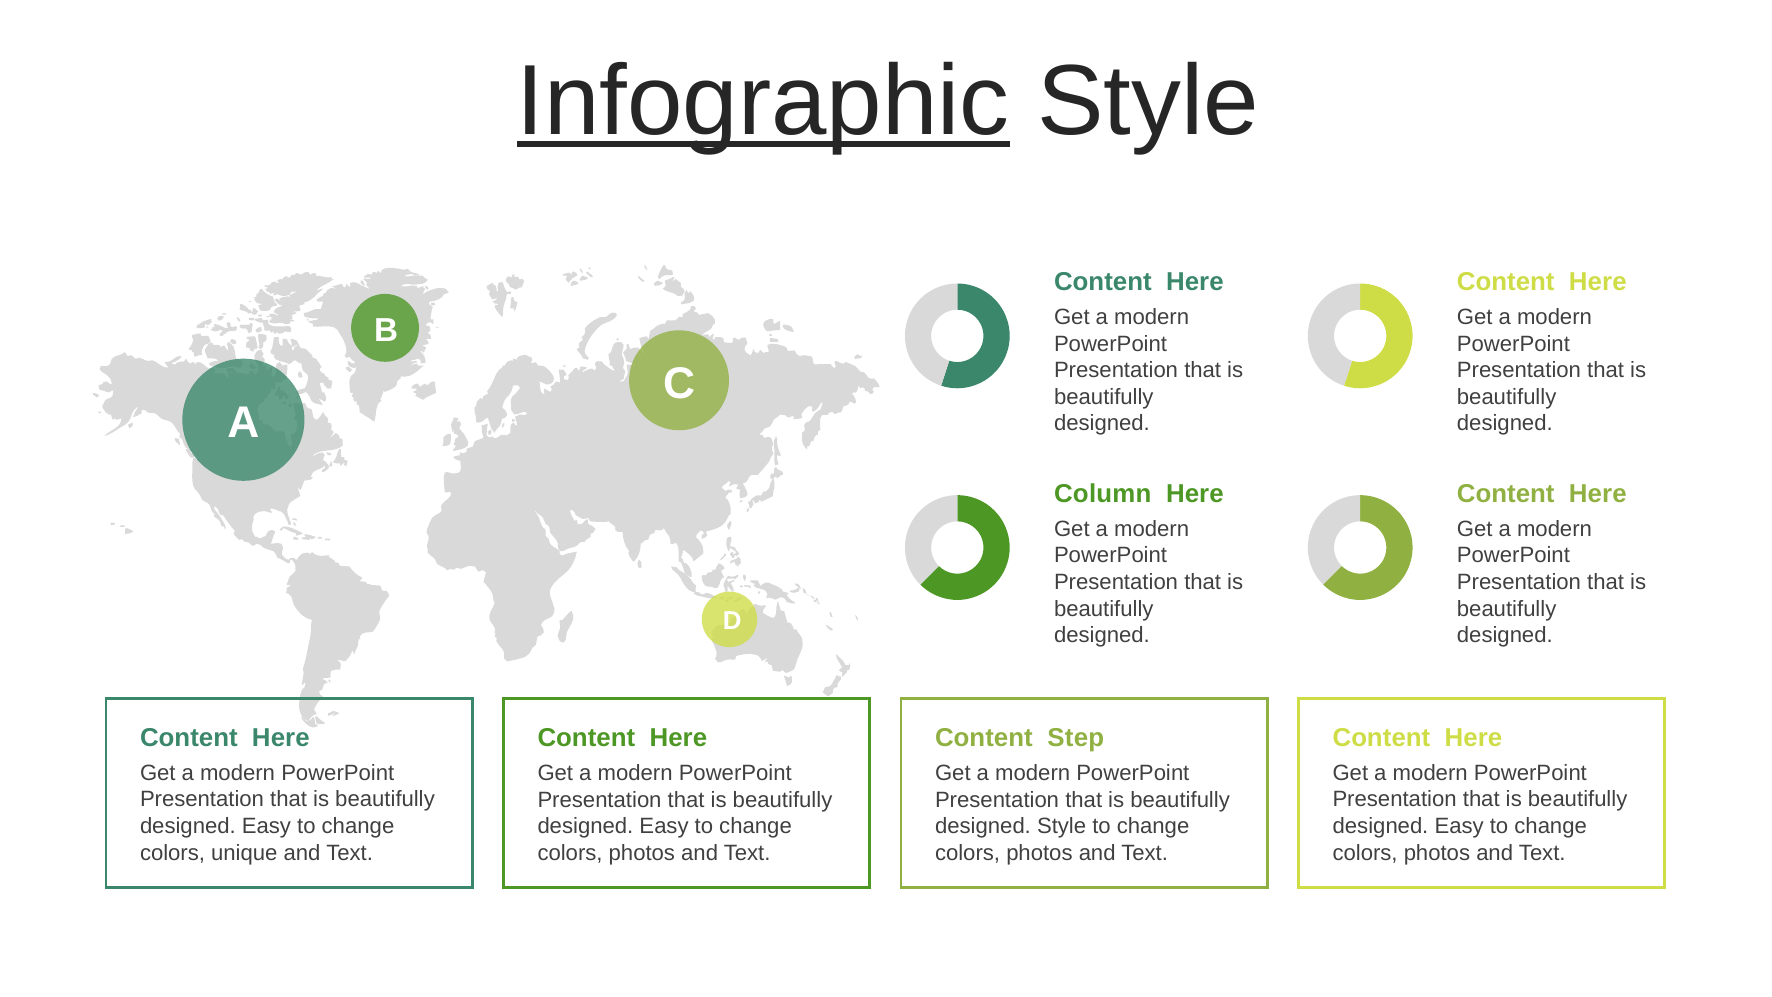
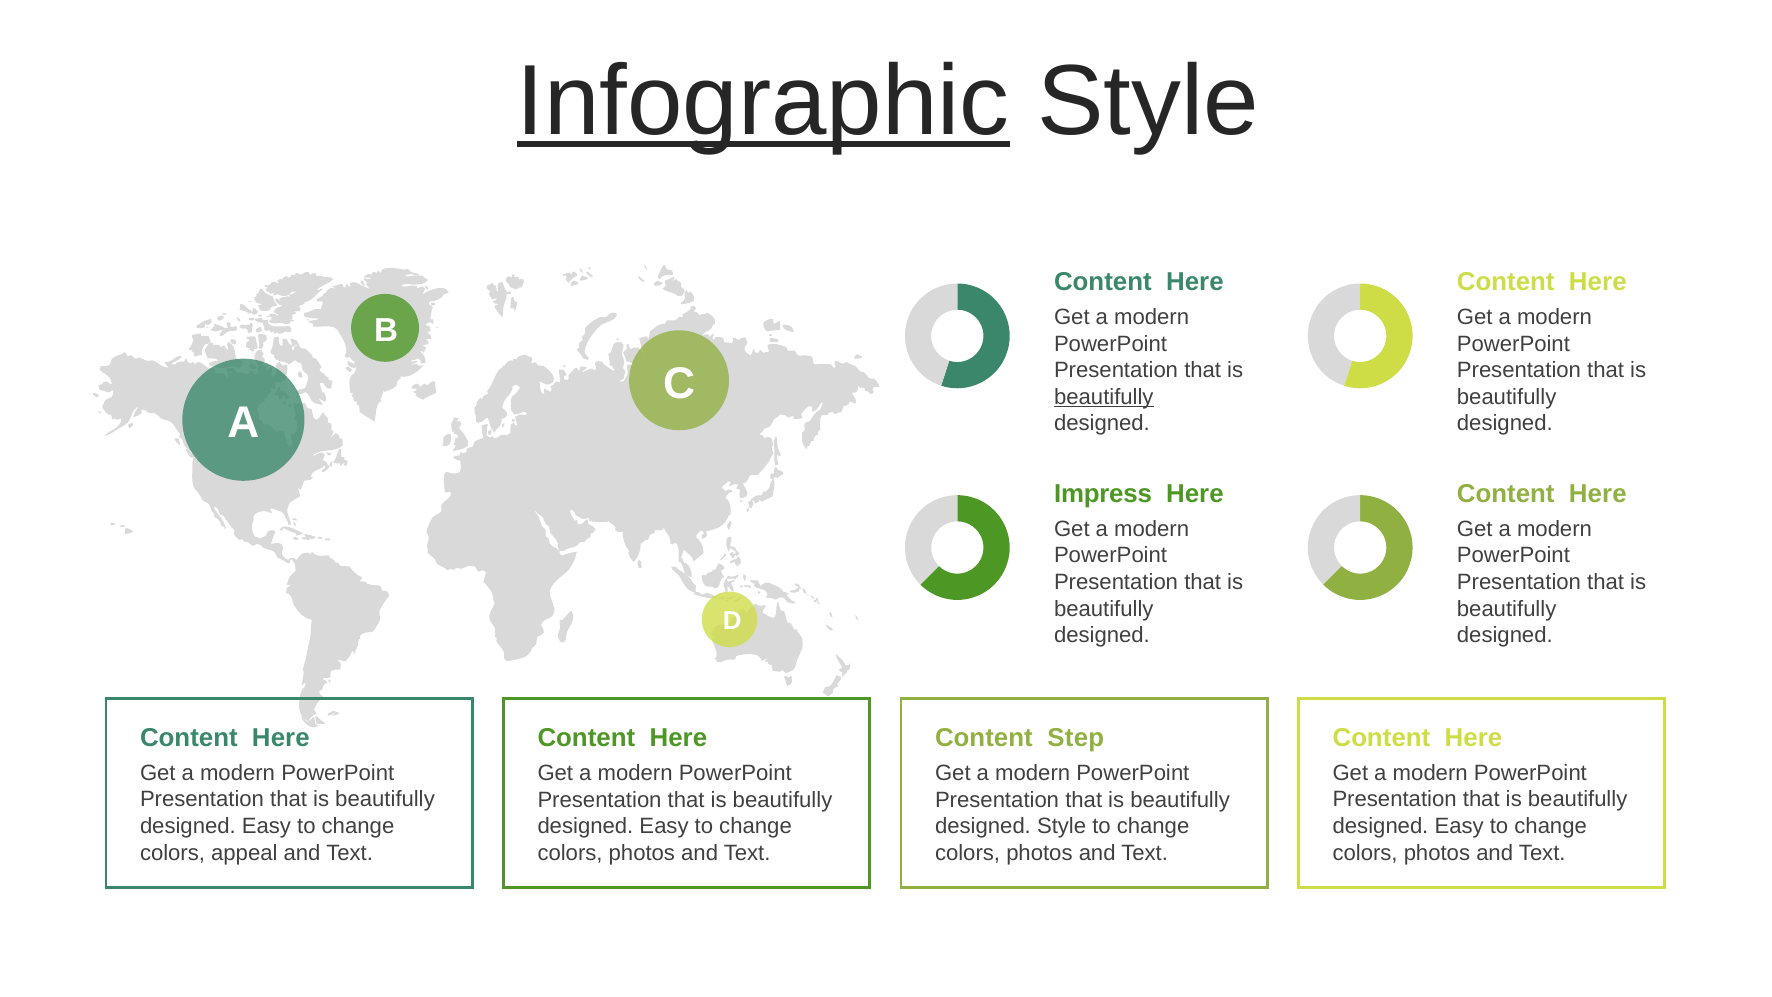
beautifully at (1104, 397) underline: none -> present
Column: Column -> Impress
unique: unique -> appeal
